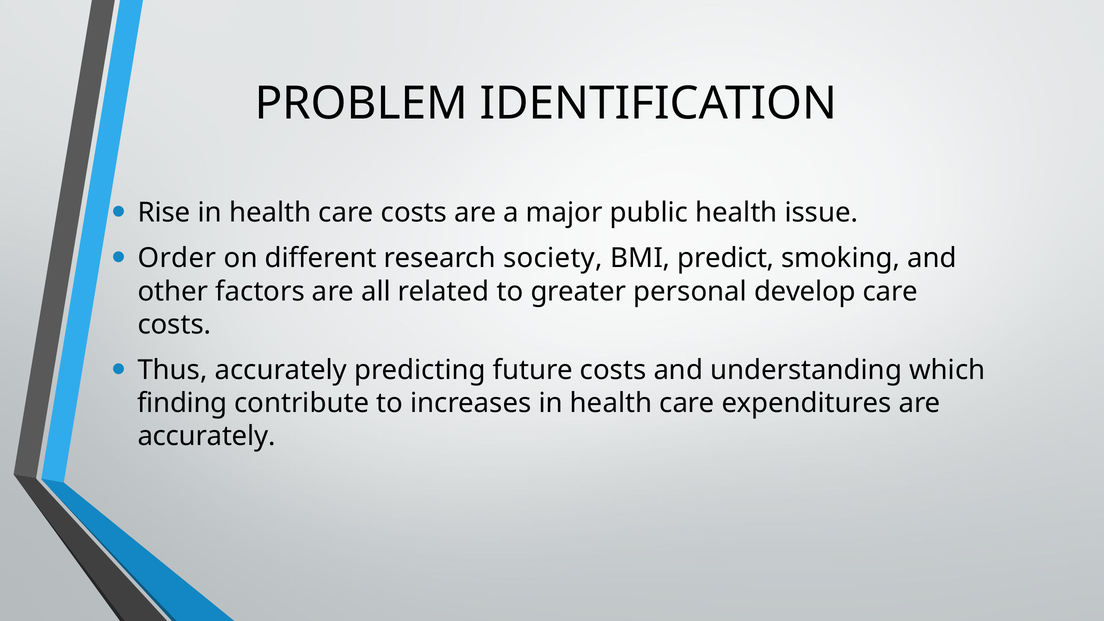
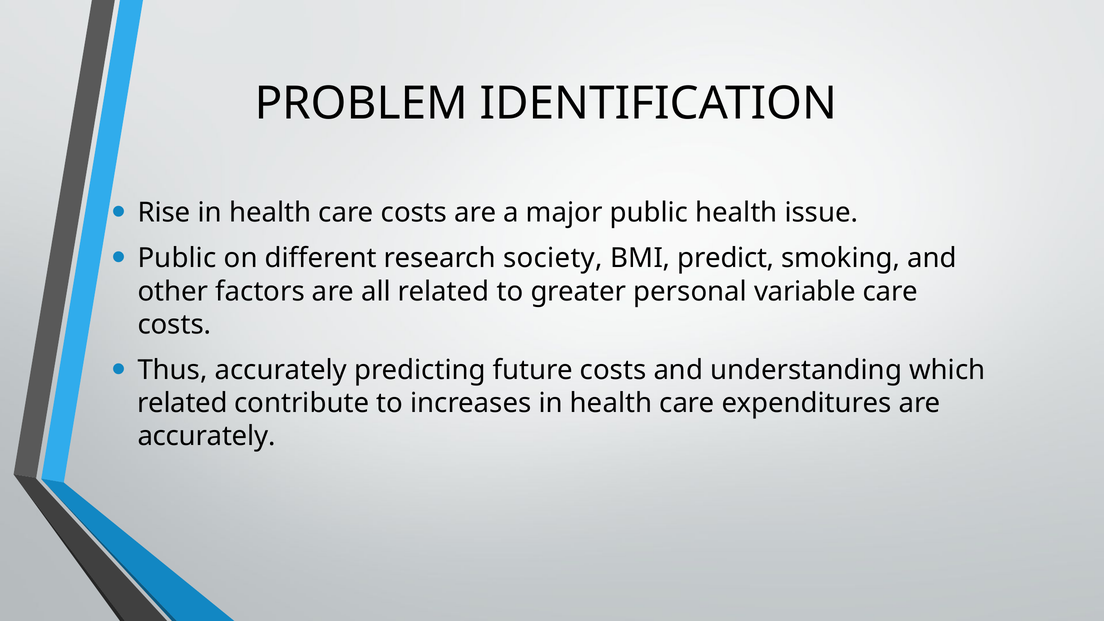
Order at (177, 258): Order -> Public
develop: develop -> variable
finding at (182, 403): finding -> related
